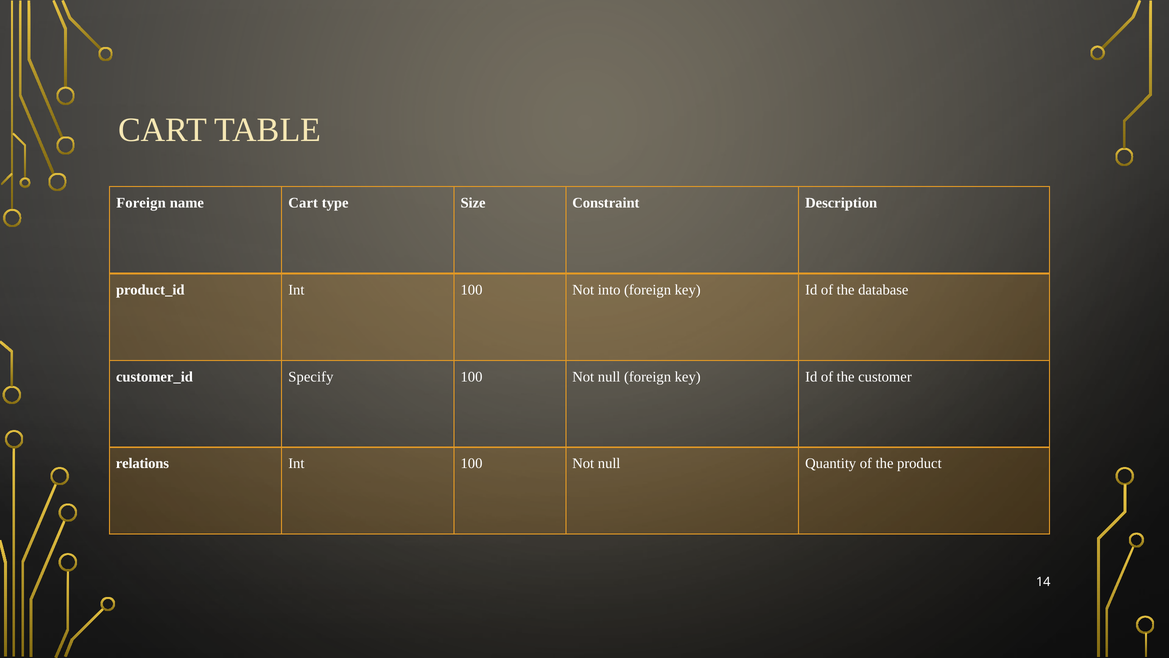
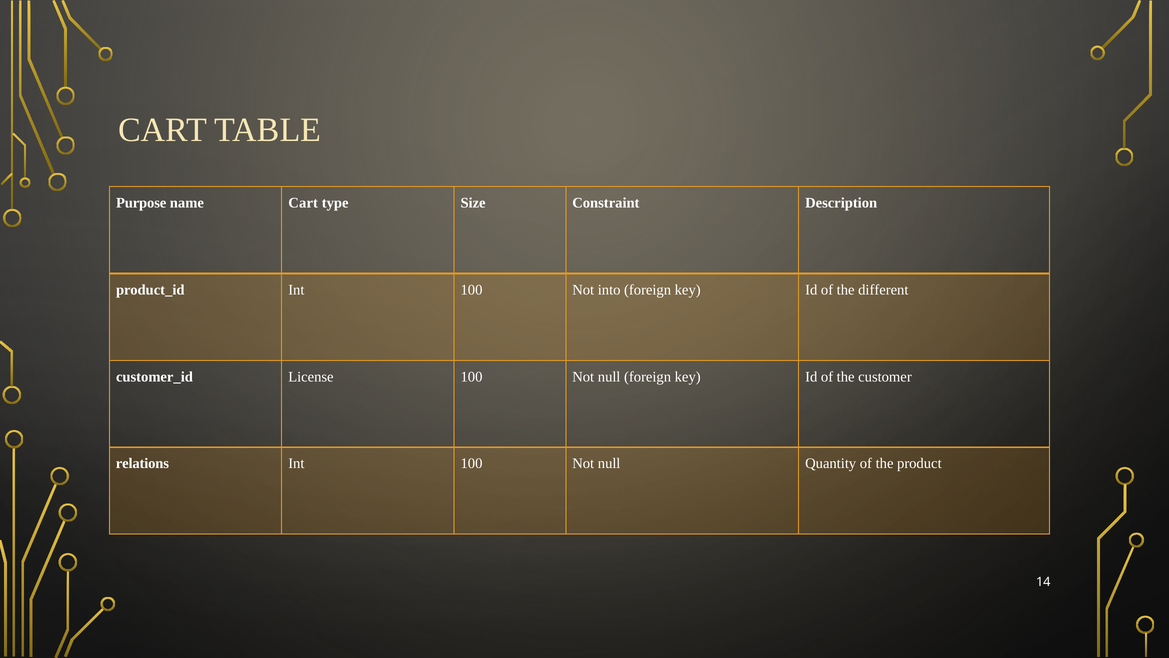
Foreign at (141, 203): Foreign -> Purpose
database: database -> different
Specify: Specify -> License
